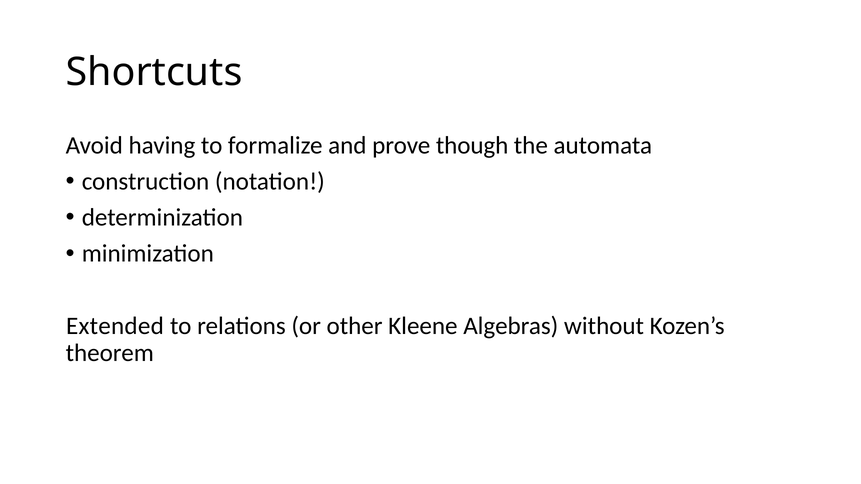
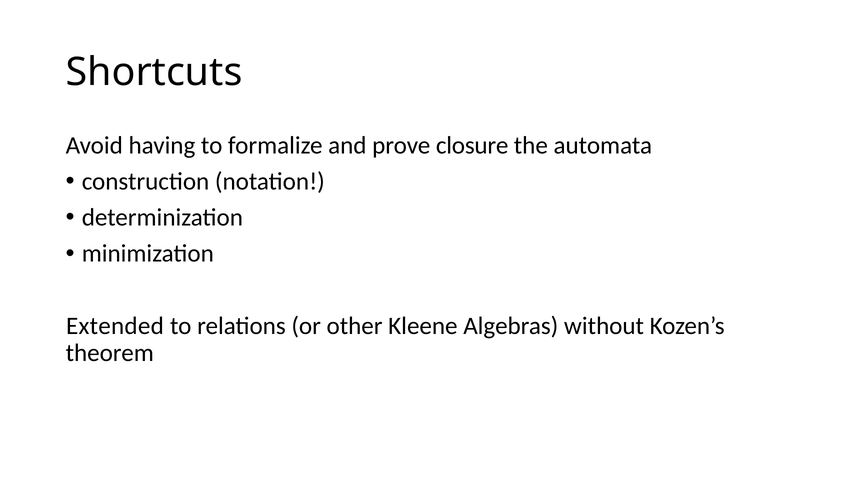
though: though -> closure
